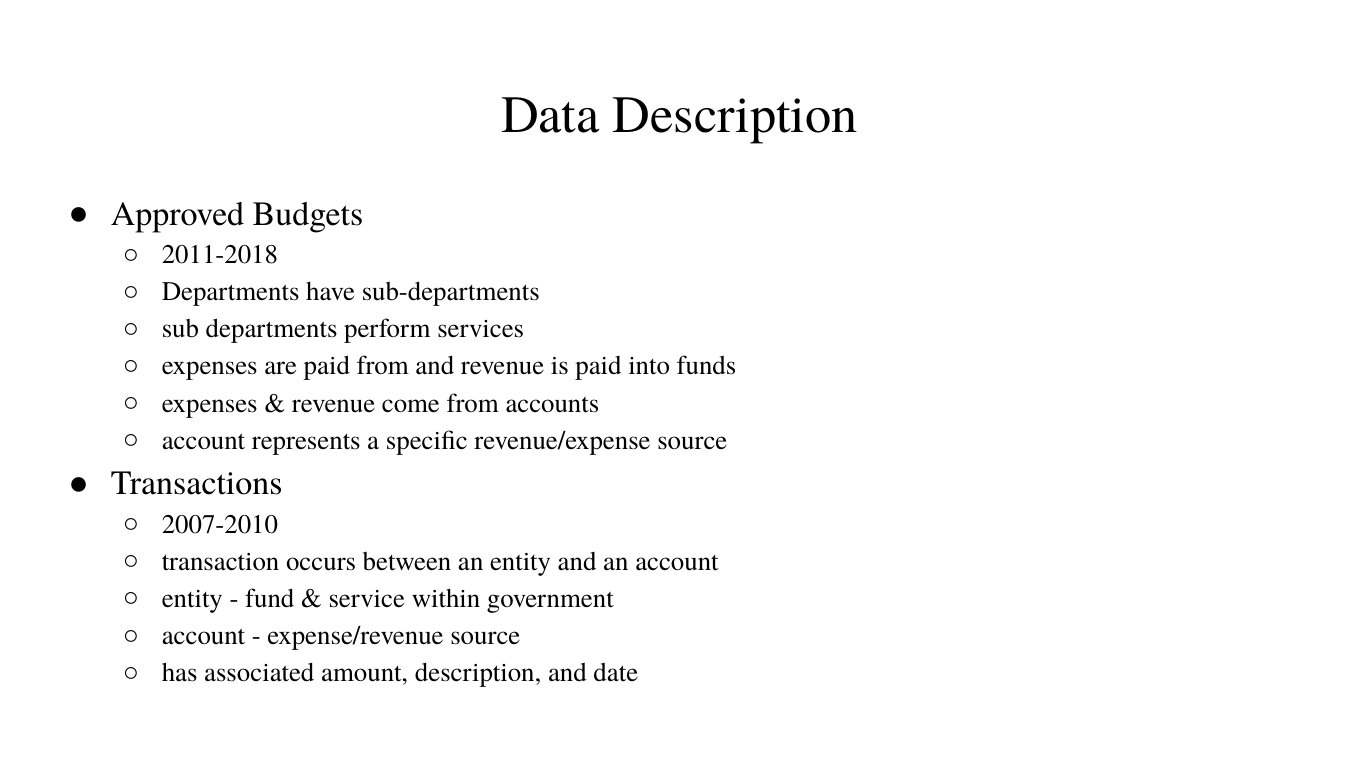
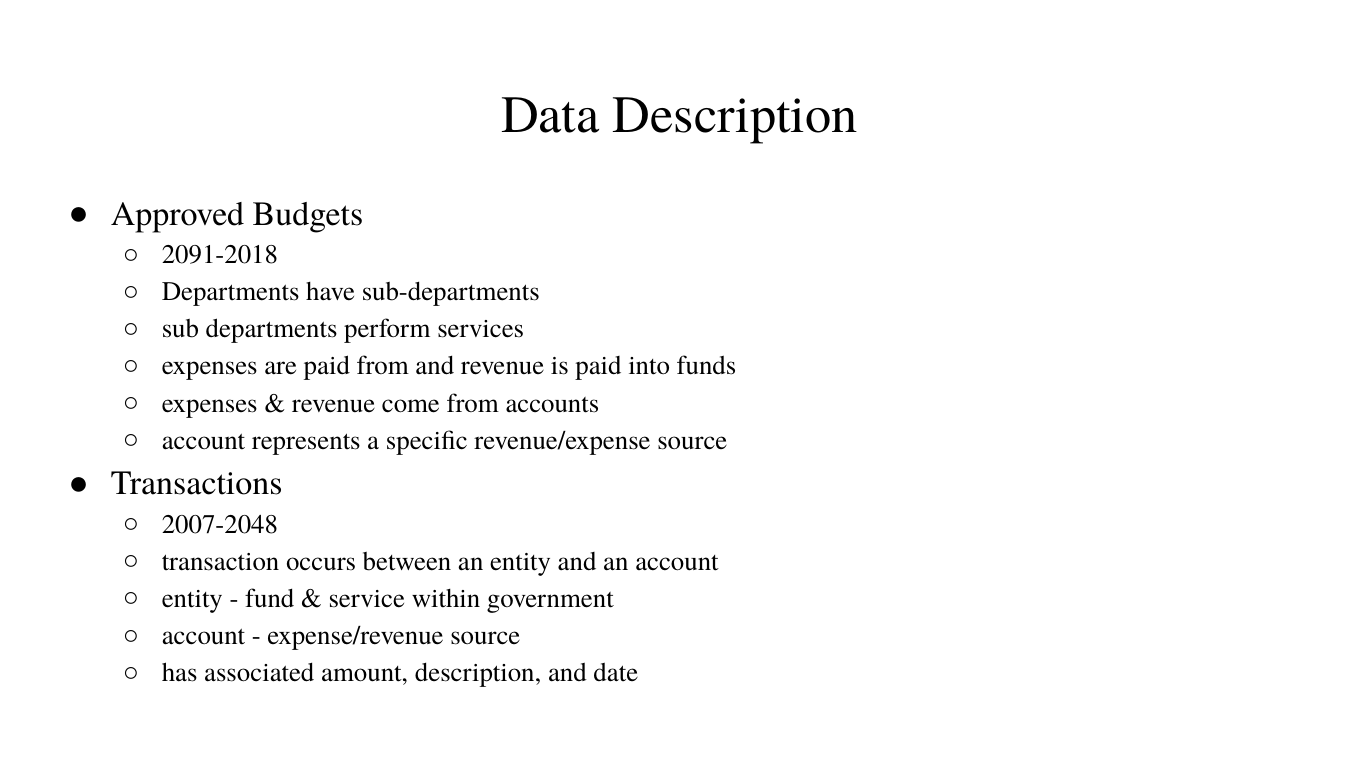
2011-2018: 2011-2018 -> 2091-2018
2007-2010: 2007-2010 -> 2007-2048
